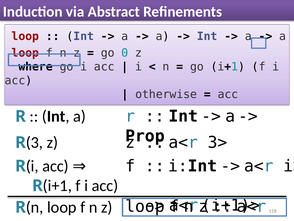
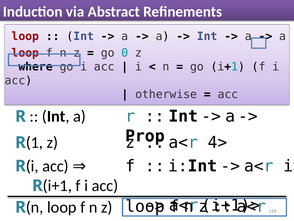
3>: 3> -> 4>
3: 3 -> 1
